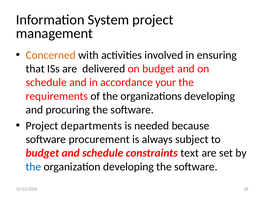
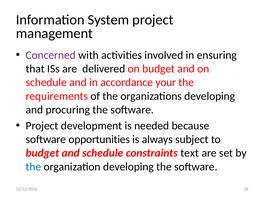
Concerned colour: orange -> purple
departments: departments -> development
procurement: procurement -> opportunities
